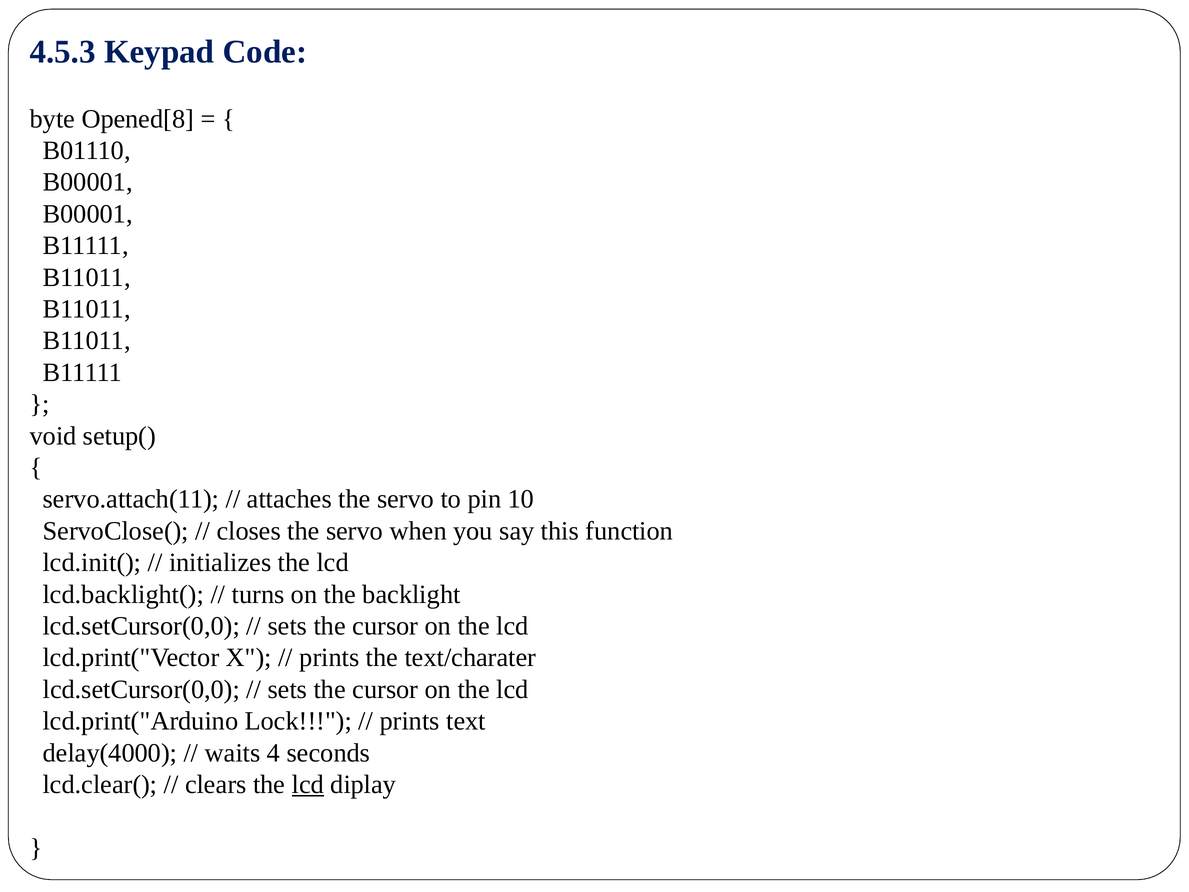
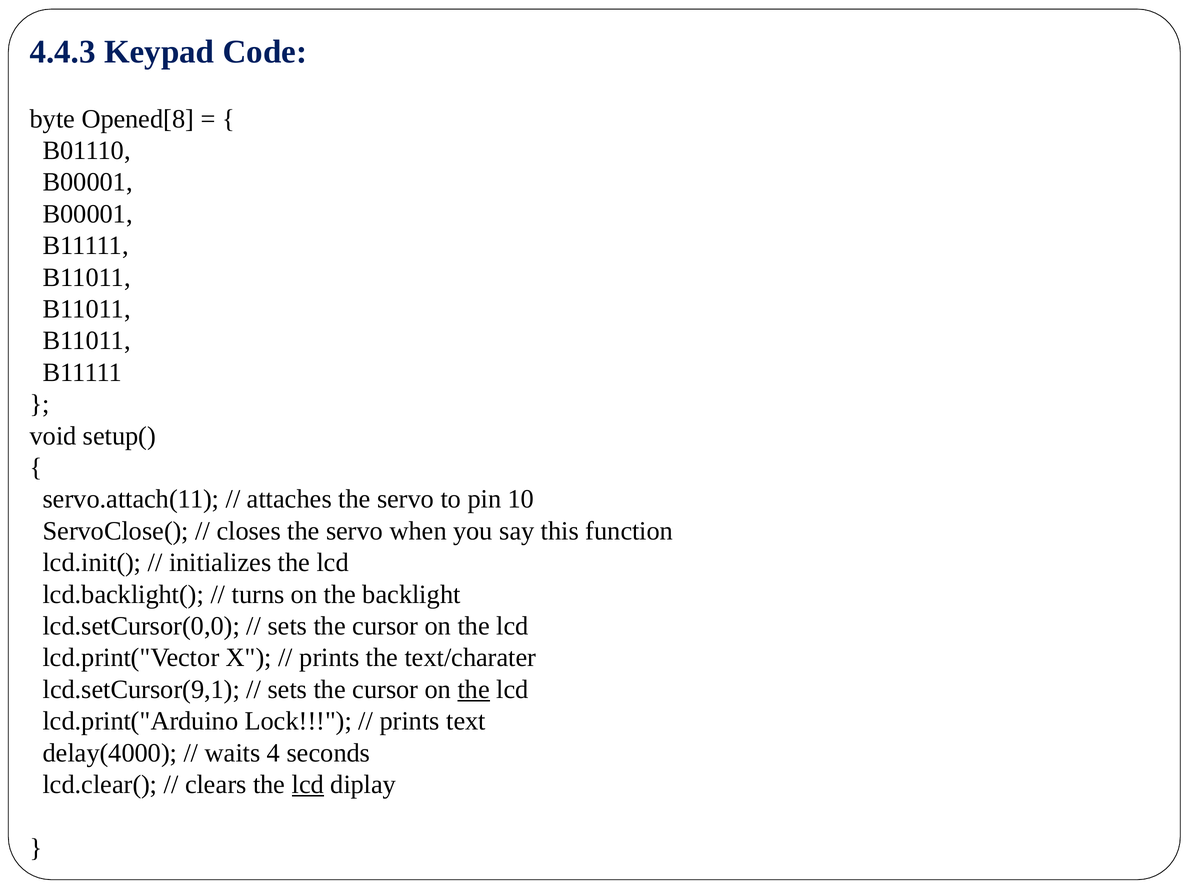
4.5.3: 4.5.3 -> 4.4.3
lcd.setCursor(0,0 at (141, 689): lcd.setCursor(0,0 -> lcd.setCursor(9,1
the at (474, 689) underline: none -> present
